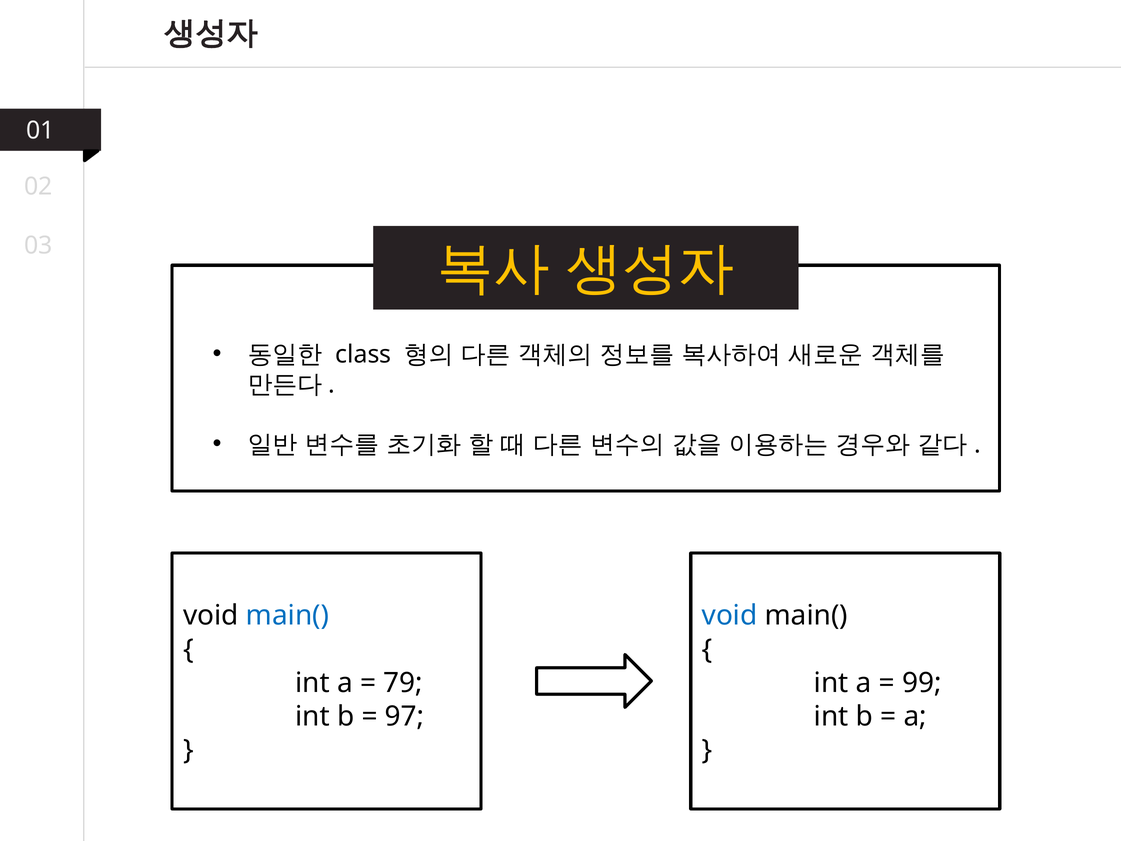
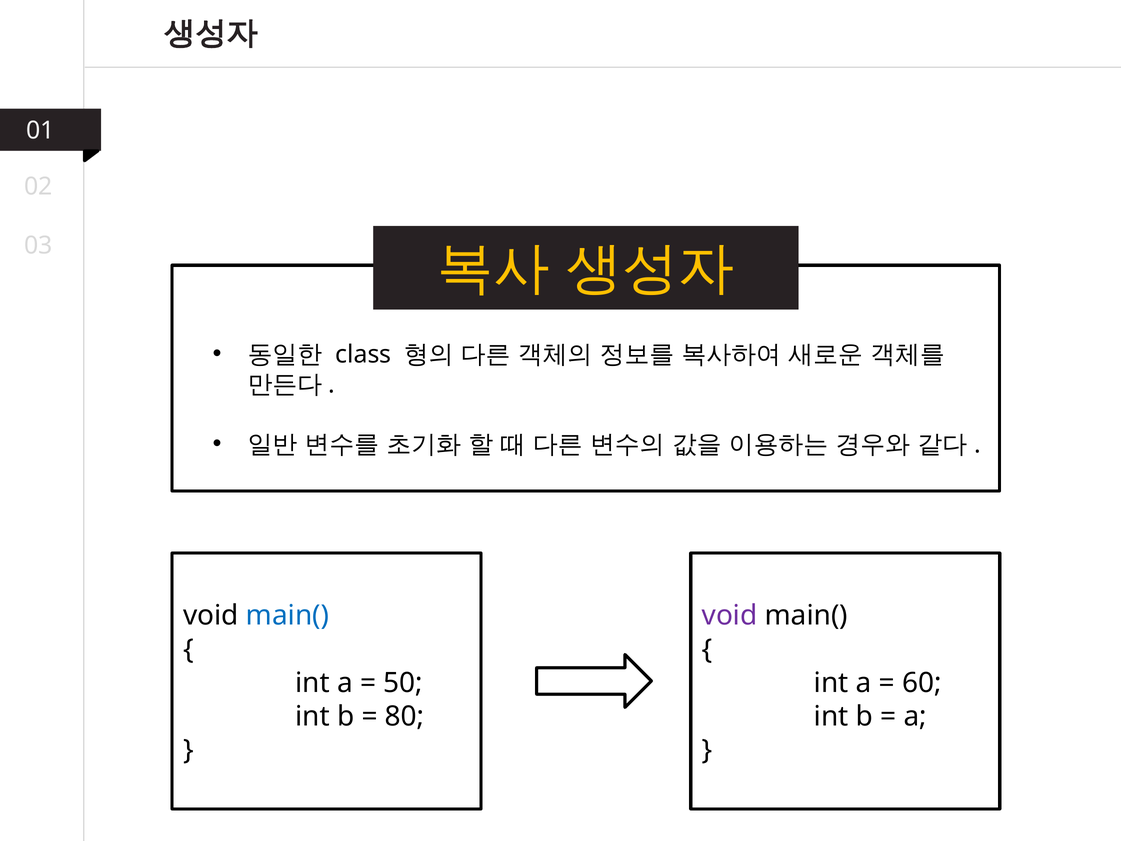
void at (730, 615) colour: blue -> purple
79: 79 -> 50
99: 99 -> 60
97: 97 -> 80
